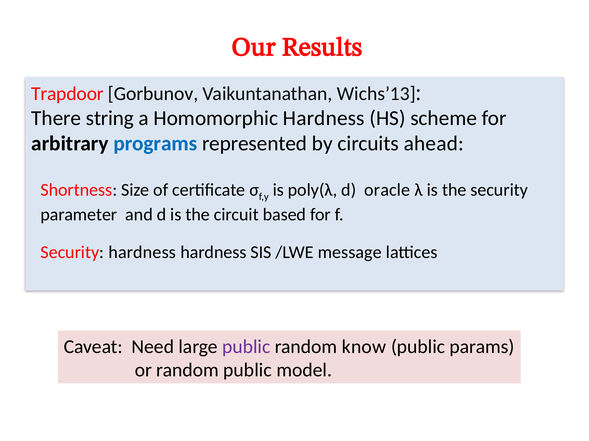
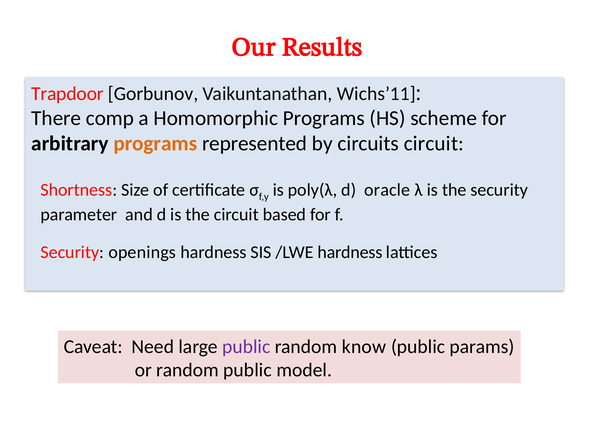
Wichs’13: Wichs’13 -> Wichs’11
string: string -> comp
Homomorphic Hardness: Hardness -> Programs
programs at (155, 144) colour: blue -> orange
circuits ahead: ahead -> circuit
Security hardness: hardness -> openings
/LWE message: message -> hardness
